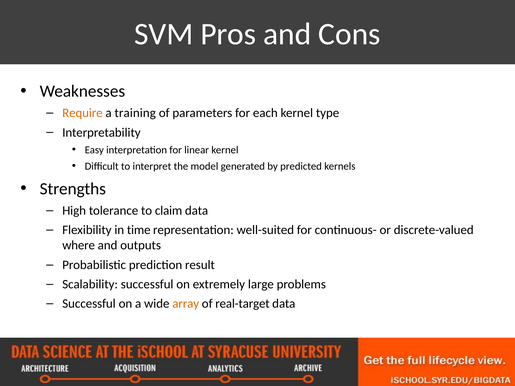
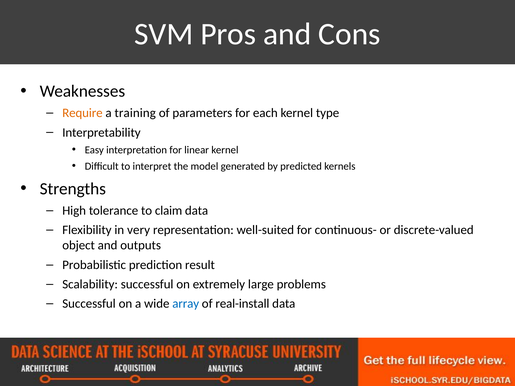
time: time -> very
where: where -> object
array colour: orange -> blue
real-target: real-target -> real-install
